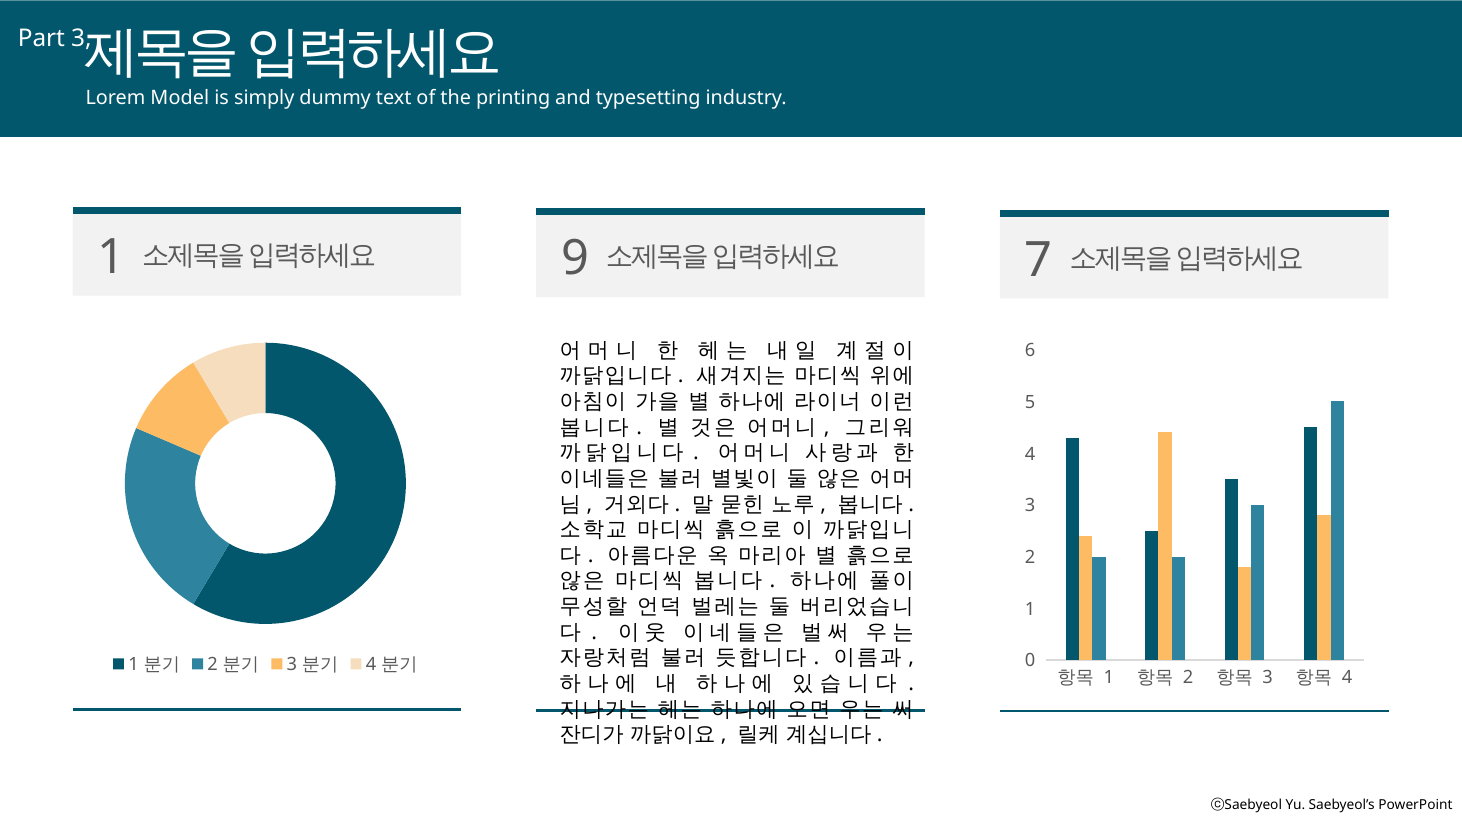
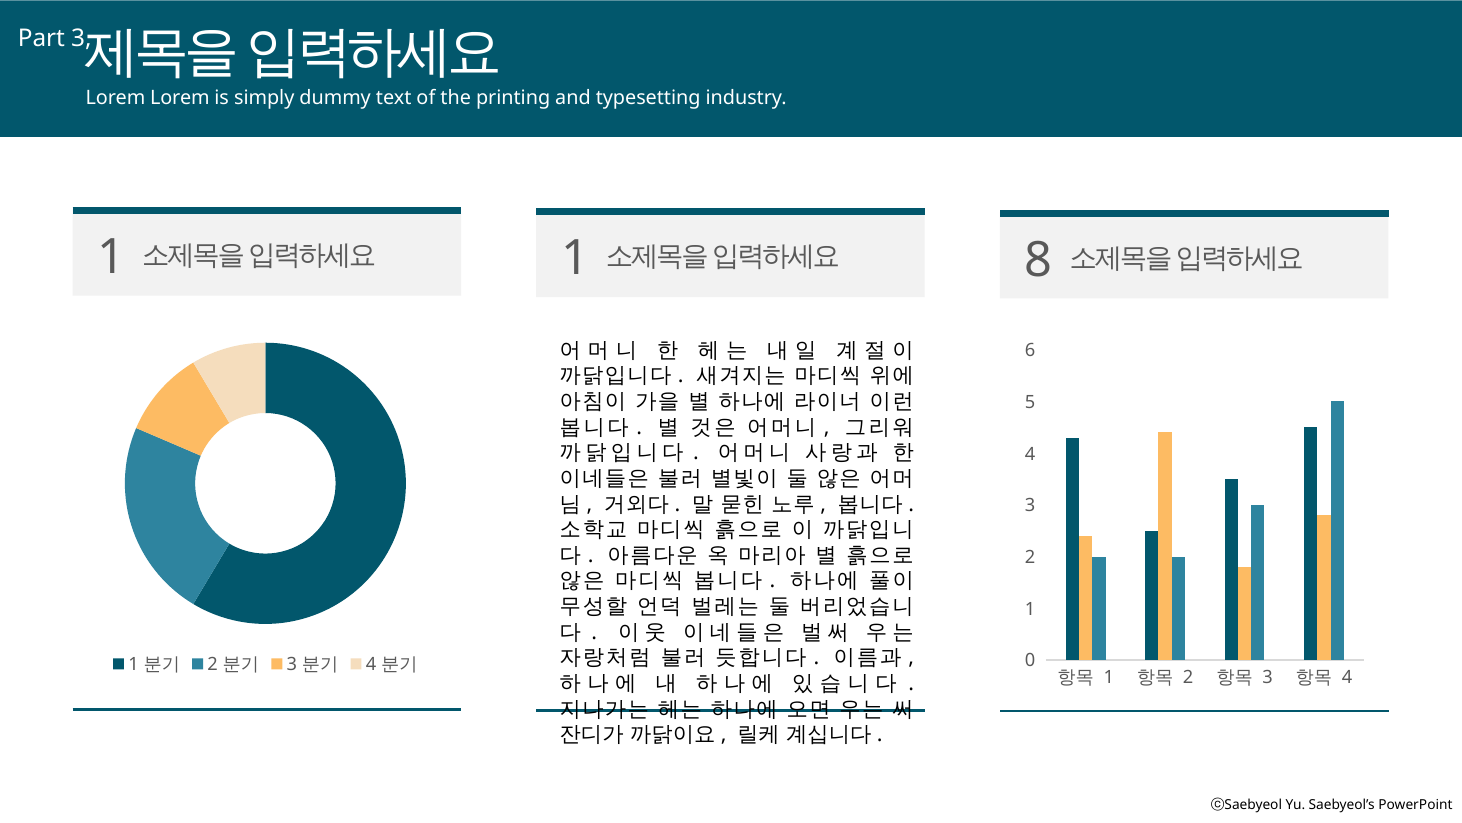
Lorem Model: Model -> Lorem
9 at (575, 259): 9 -> 1
7: 7 -> 8
